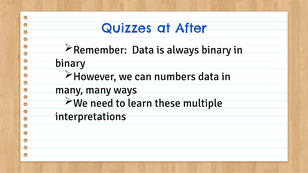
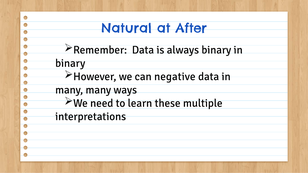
Quizzes: Quizzes -> Natural
numbers: numbers -> negative
